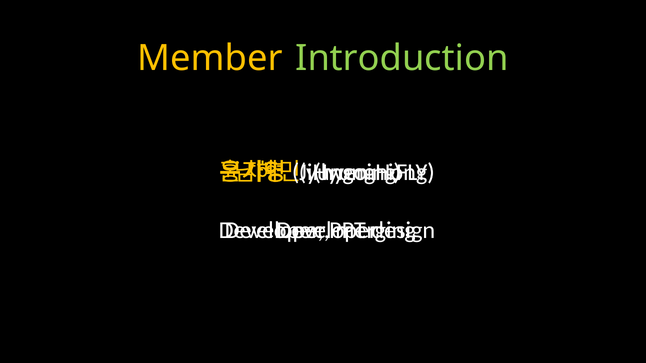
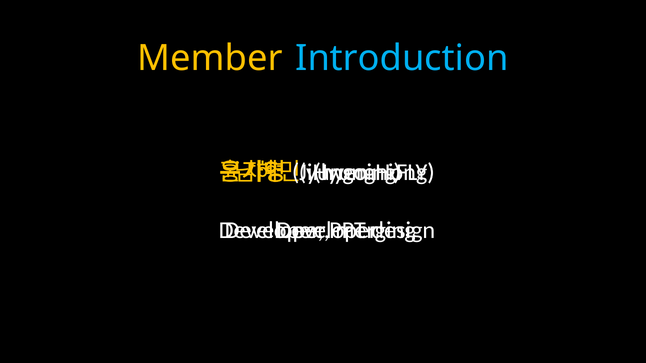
Introduction colour: light green -> light blue
